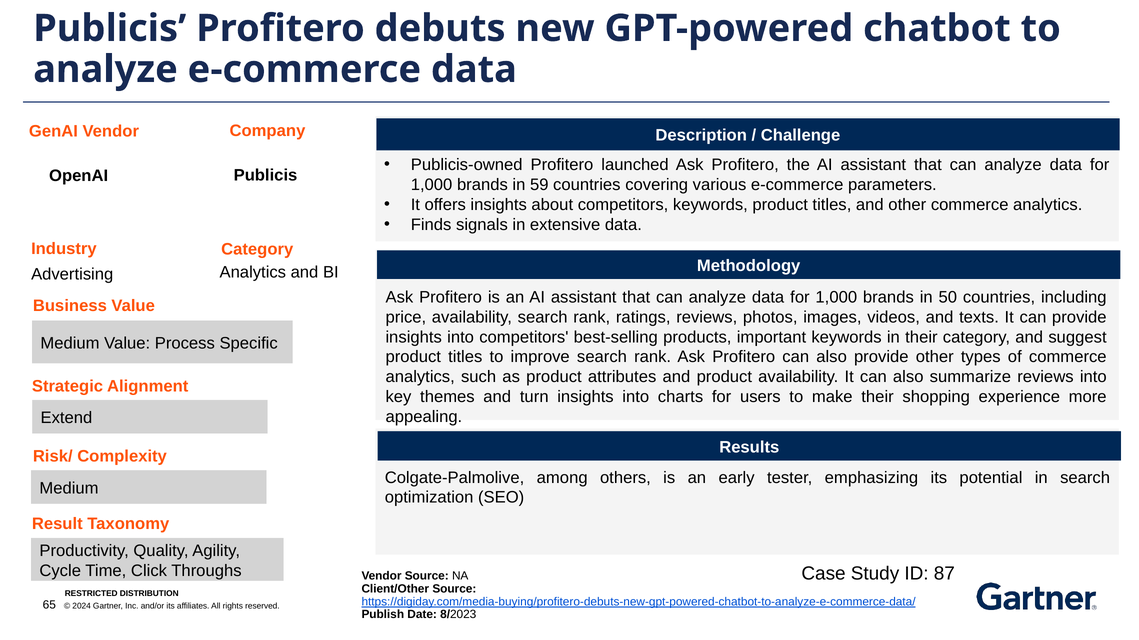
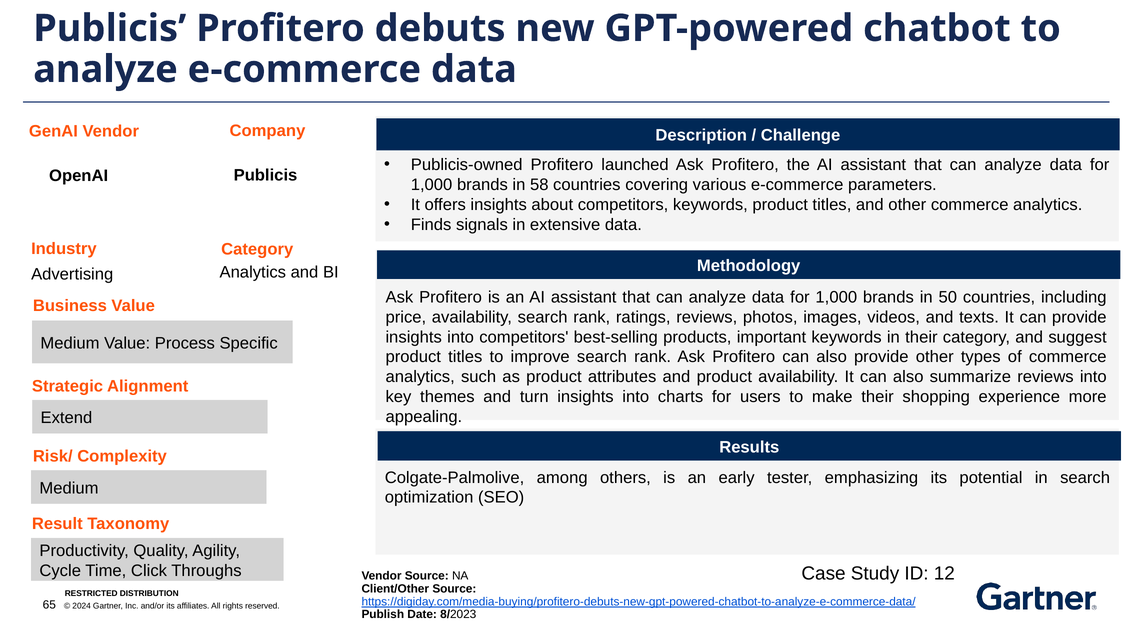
59: 59 -> 58
87: 87 -> 12
